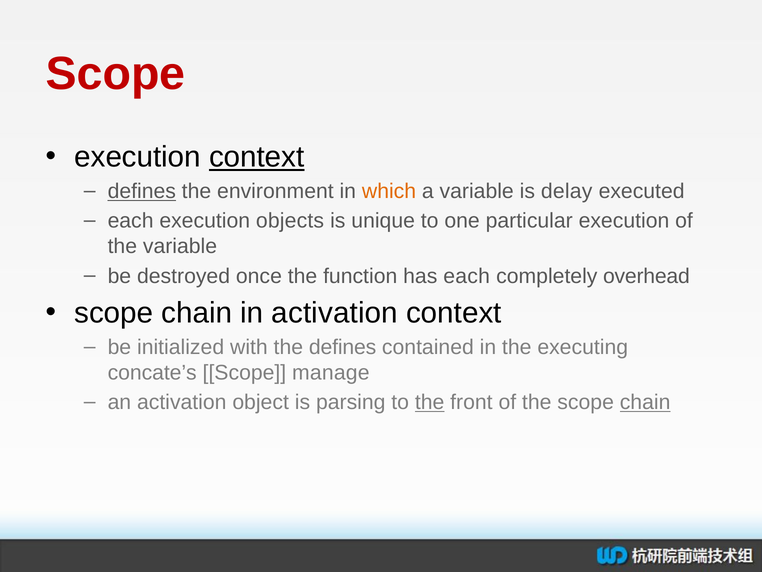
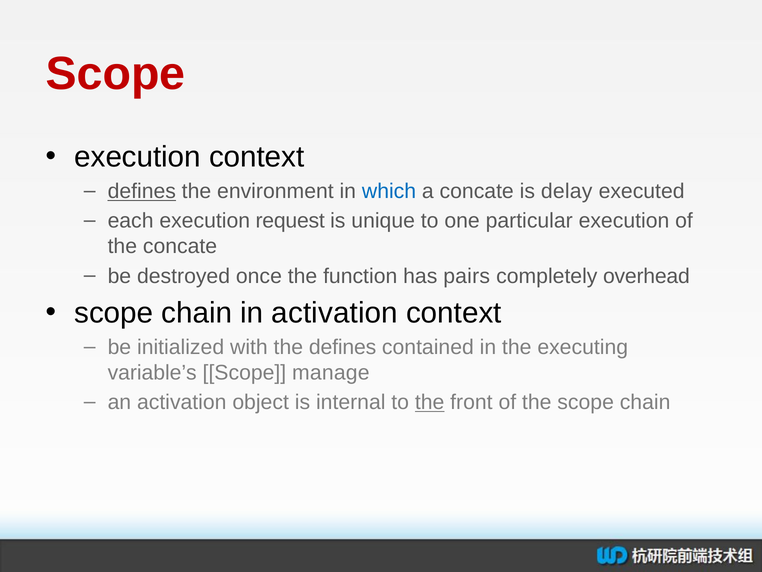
context at (257, 157) underline: present -> none
which colour: orange -> blue
a variable: variable -> concate
objects: objects -> request
the variable: variable -> concate
has each: each -> pairs
concate’s: concate’s -> variable’s
parsing: parsing -> internal
chain at (645, 402) underline: present -> none
